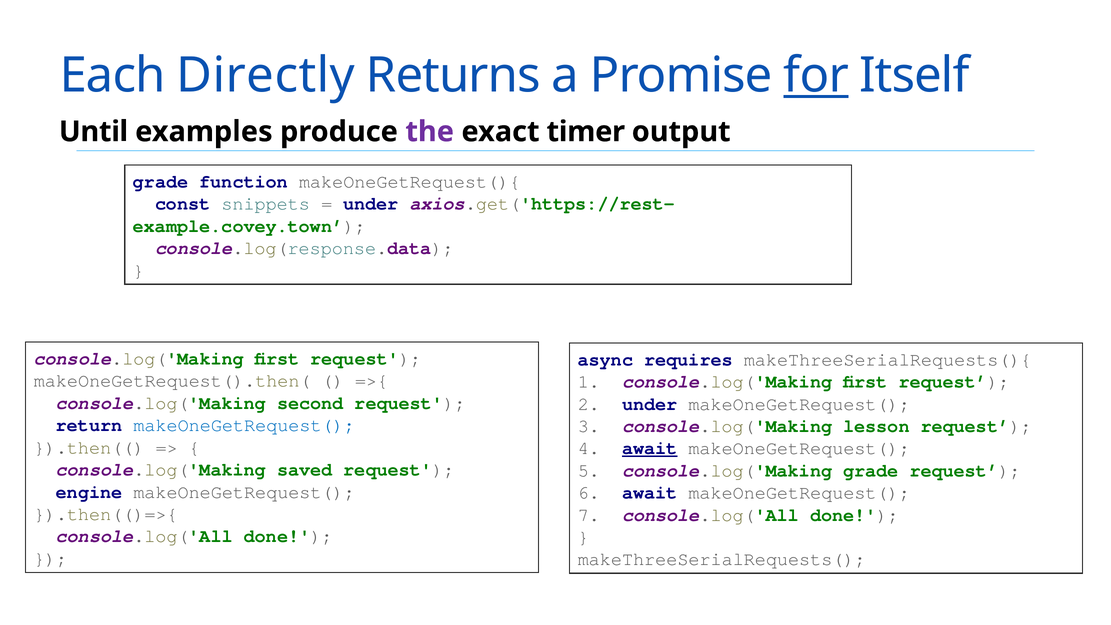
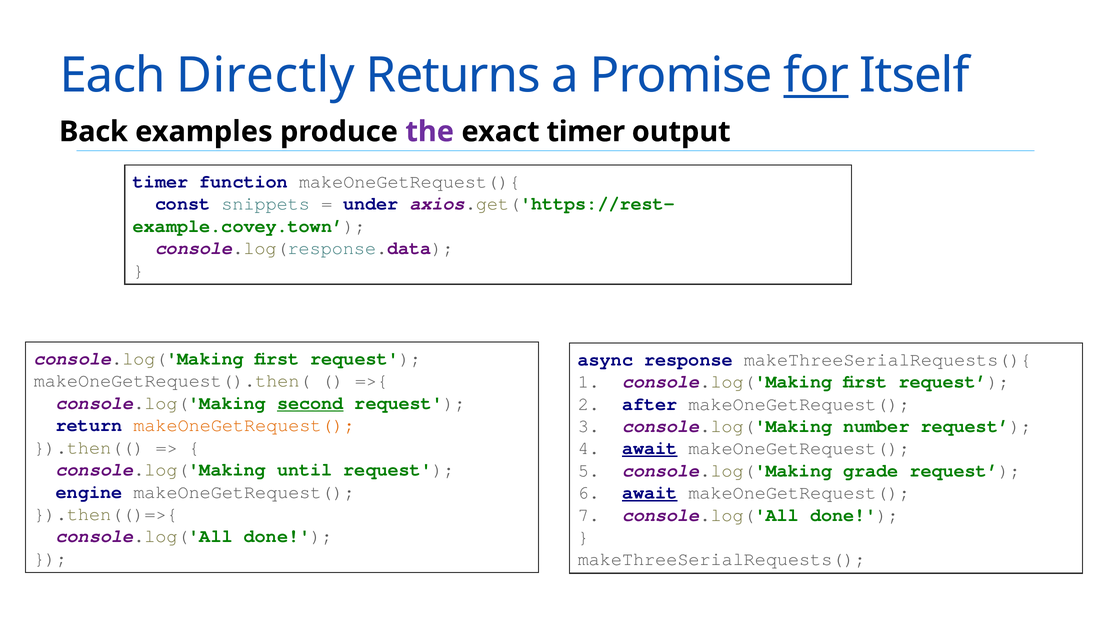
Until: Until -> Back
grade at (161, 182): grade -> timer
requires: requires -> response
second underline: none -> present
2 under: under -> after
makeOneGetRequest( at (244, 425) colour: blue -> orange
lesson: lesson -> number
saved: saved -> until
await at (650, 493) underline: none -> present
